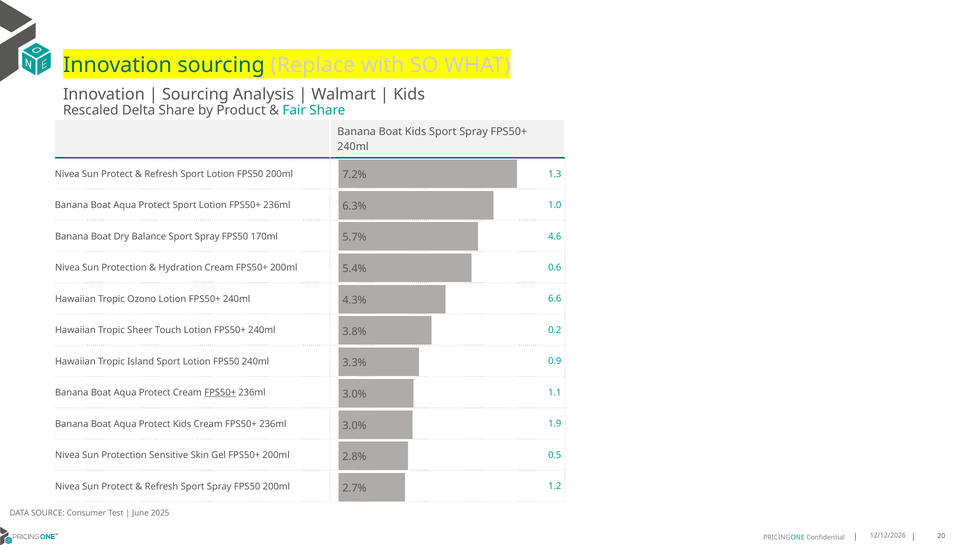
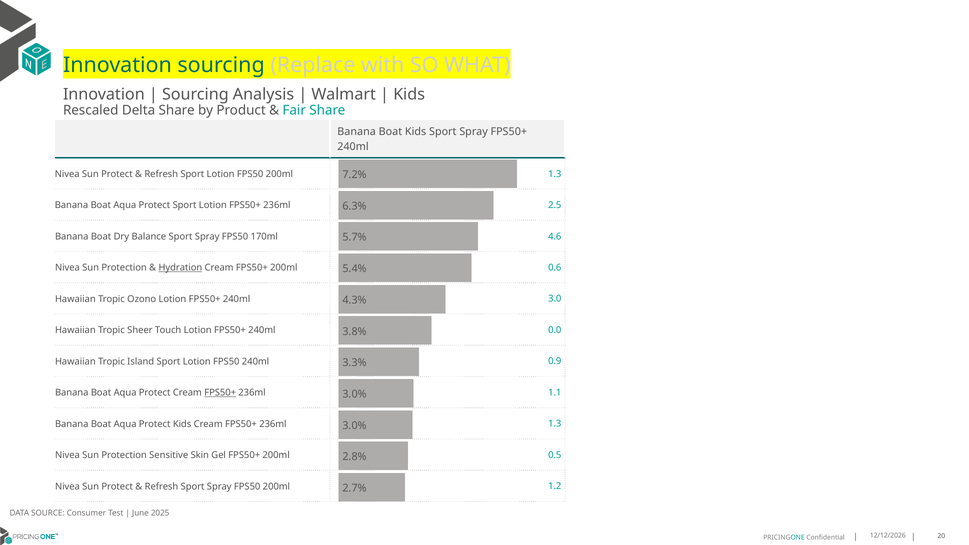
1.0: 1.0 -> 2.5
Hydration underline: none -> present
6.6: 6.6 -> 3.0
0.2: 0.2 -> 0.0
236ml 1.9: 1.9 -> 1.3
